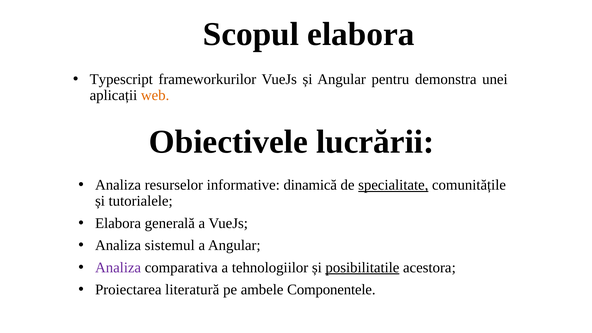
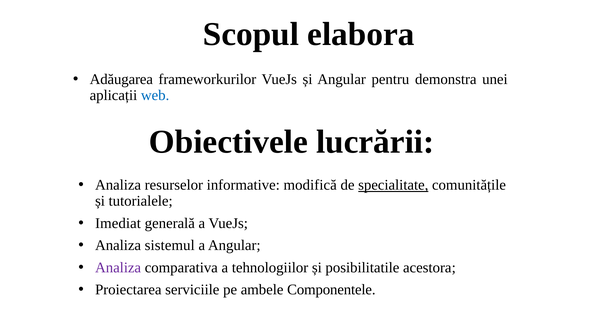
Typescript: Typescript -> Adăugarea
web colour: orange -> blue
dinamică: dinamică -> modifică
Elabora at (118, 223): Elabora -> Imediat
posibilitatile underline: present -> none
literatură: literatură -> serviciile
